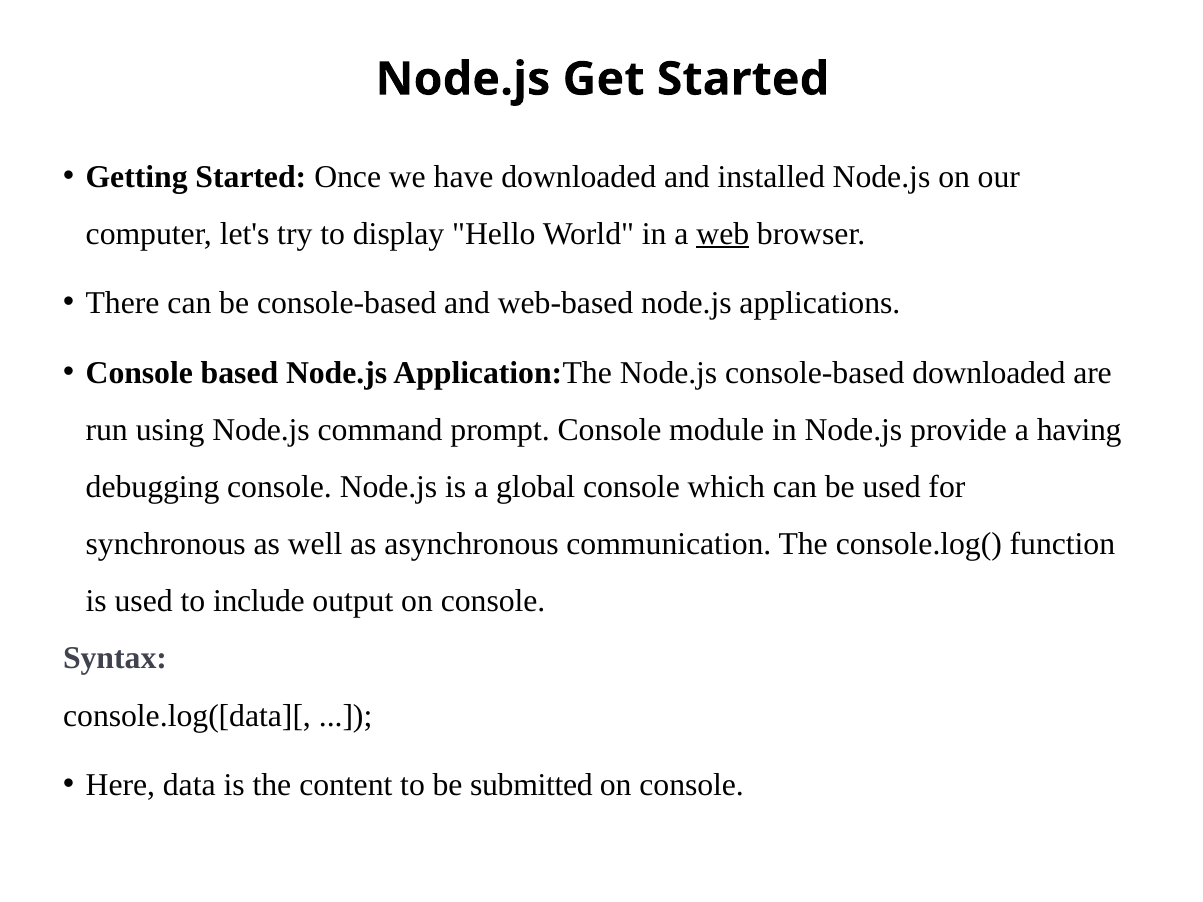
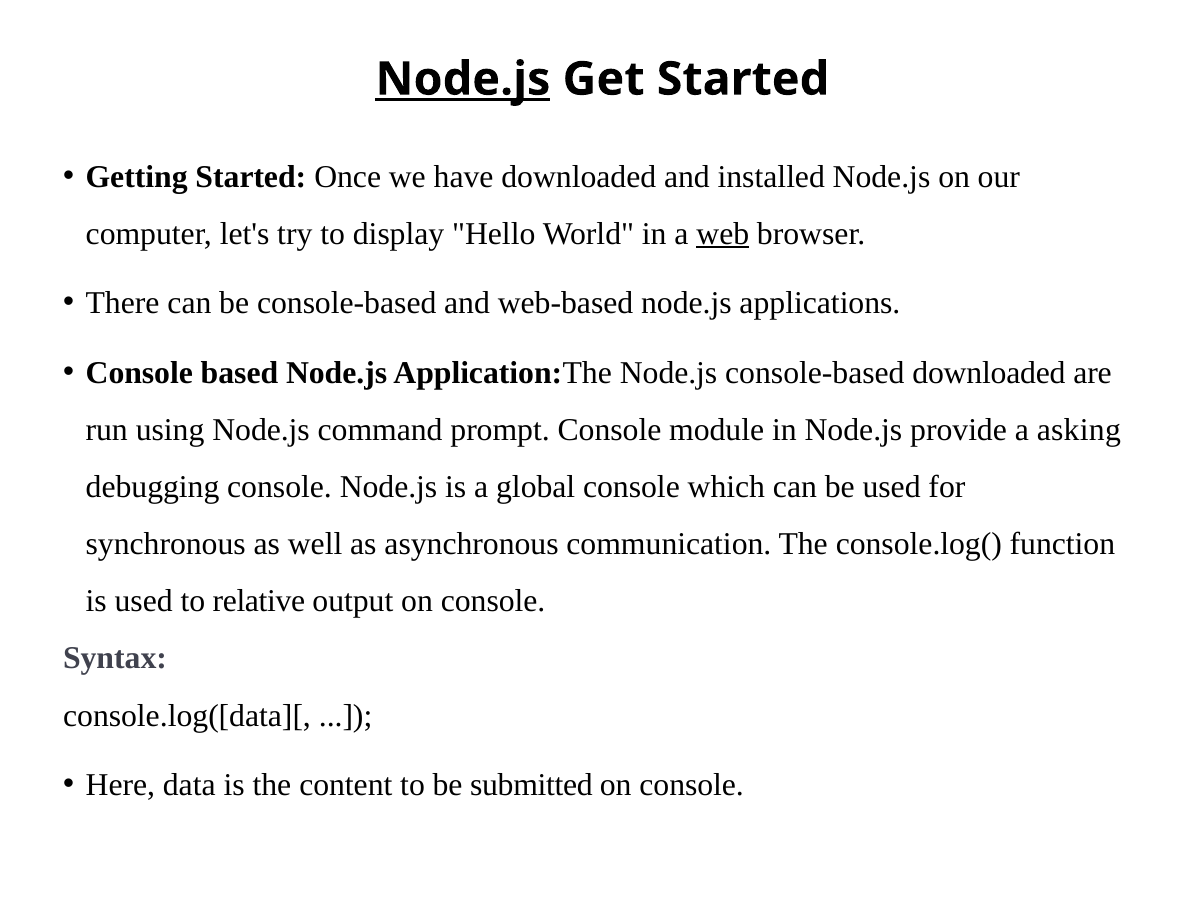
Node.js at (463, 79) underline: none -> present
having: having -> asking
include: include -> relative
